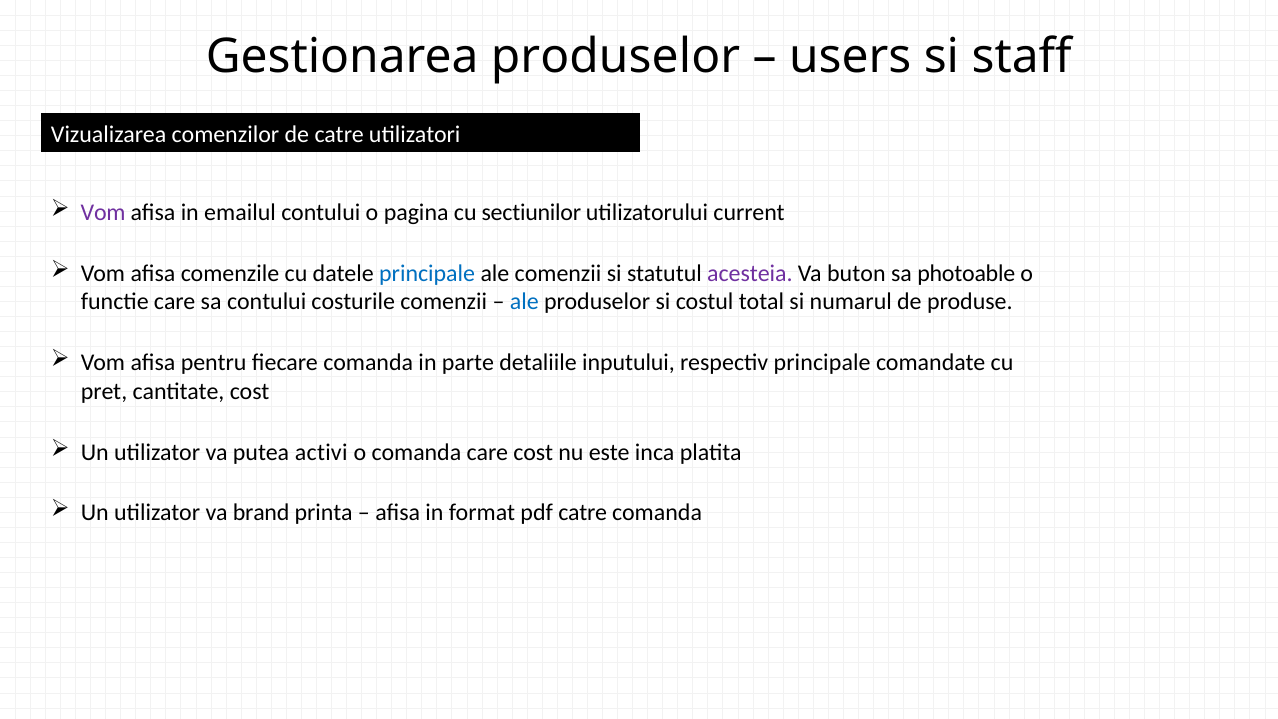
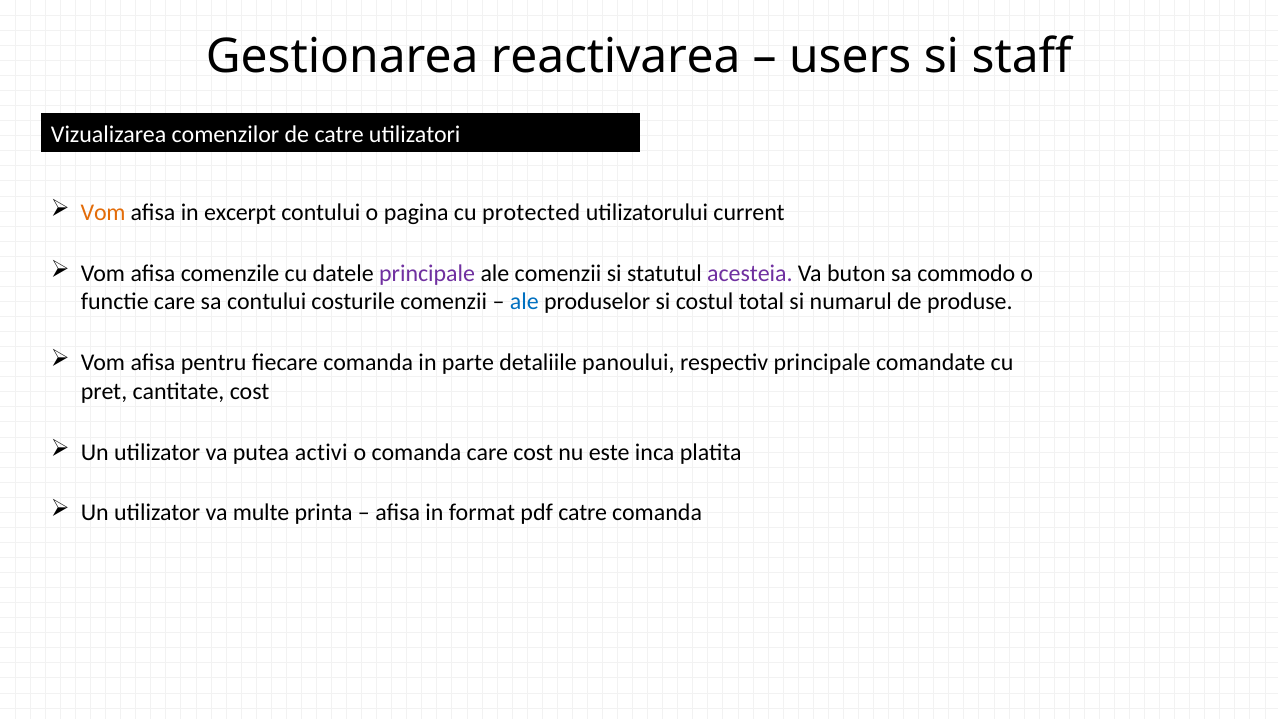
Gestionarea produselor: produselor -> reactivarea
Vom at (103, 212) colour: purple -> orange
emailul: emailul -> excerpt
sectiunilor: sectiunilor -> protected
principale at (427, 273) colour: blue -> purple
photoable: photoable -> commodo
inputului: inputului -> panoului
brand: brand -> multe
